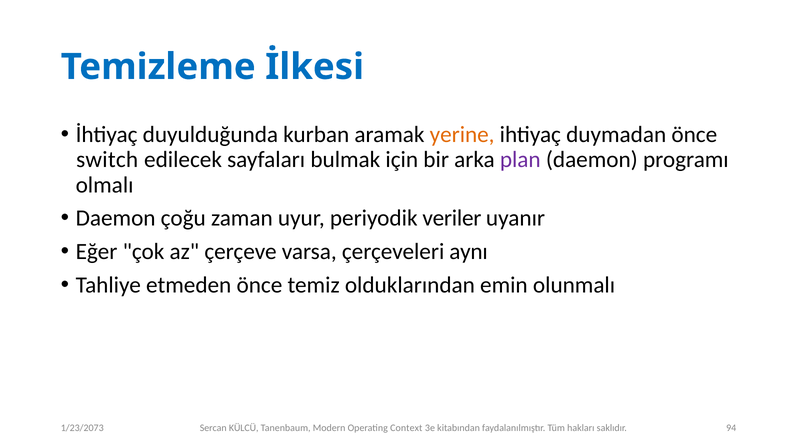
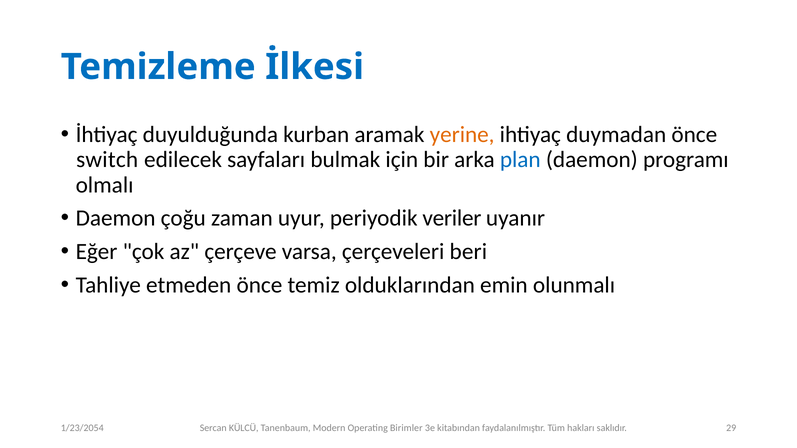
plan colour: purple -> blue
aynı: aynı -> beri
Context: Context -> Birimler
94: 94 -> 29
1/23/2073: 1/23/2073 -> 1/23/2054
